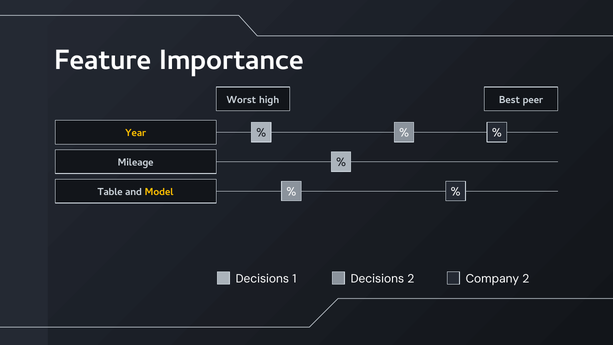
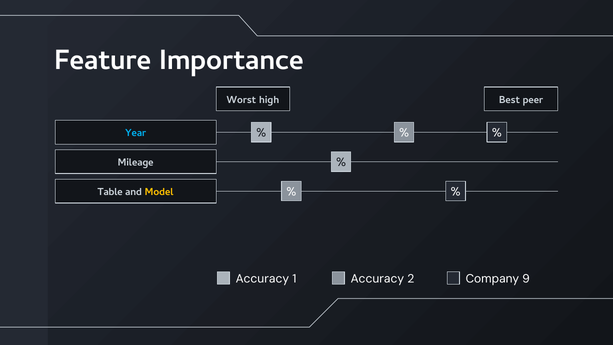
Year colour: yellow -> light blue
Decisions at (262, 279): Decisions -> Accuracy
1 Decisions: Decisions -> Accuracy
Company 2: 2 -> 9
